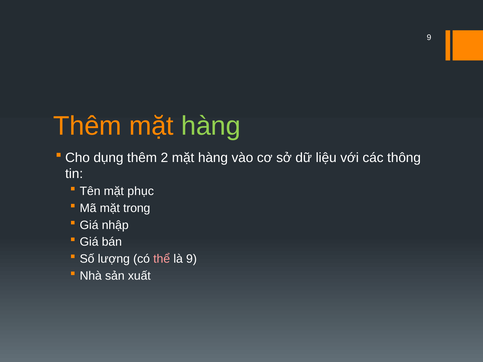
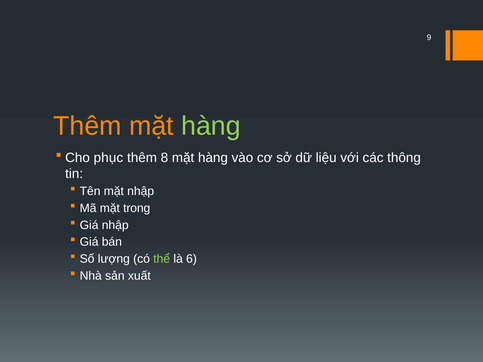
dụng: dụng -> phục
2: 2 -> 8
mặt phục: phục -> nhập
thể colour: pink -> light green
là 9: 9 -> 6
